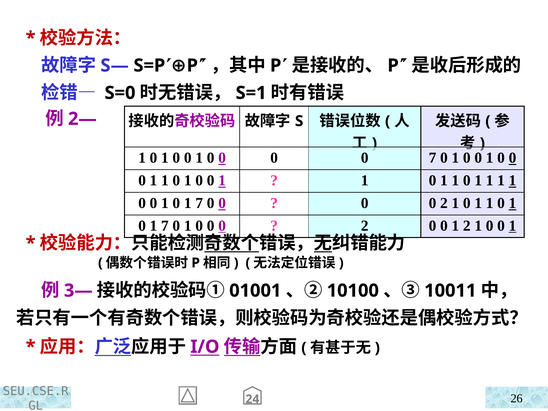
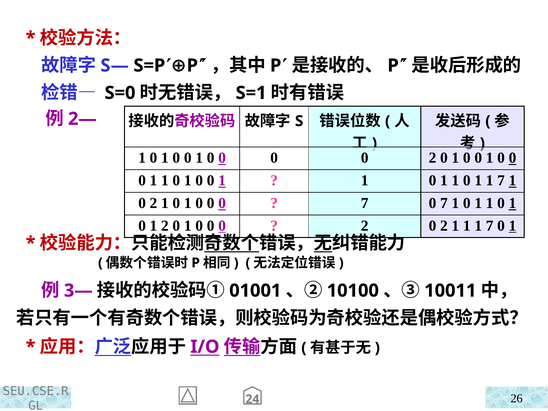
0 0 7: 7 -> 2
0 1 1 1: 1 -> 7
0 at (153, 203): 0 -> 2
7 at (199, 203): 7 -> 0
0 at (365, 203): 0 -> 7
0 2: 2 -> 7
7 at (165, 226): 7 -> 2
2 0 0: 0 -> 2
2 at (467, 226): 2 -> 1
0 at (490, 226): 0 -> 7
